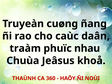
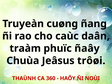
nhau: nhau -> ñaây
khoå: khoå -> trôøi
